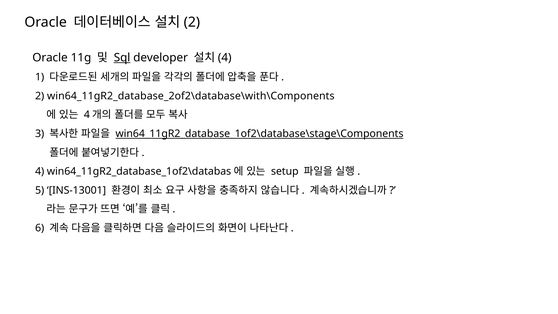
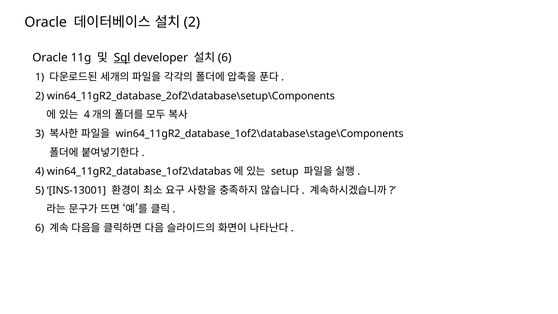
4 at (225, 58): 4 -> 6
win64_11gR2_database_2of2\database\with\Components: win64_11gR2_database_2of2\database\with\Components -> win64_11gR2_database_2of2\database\setup\Components
win64_11gR2_database_1of2\database\stage\Components underline: present -> none
